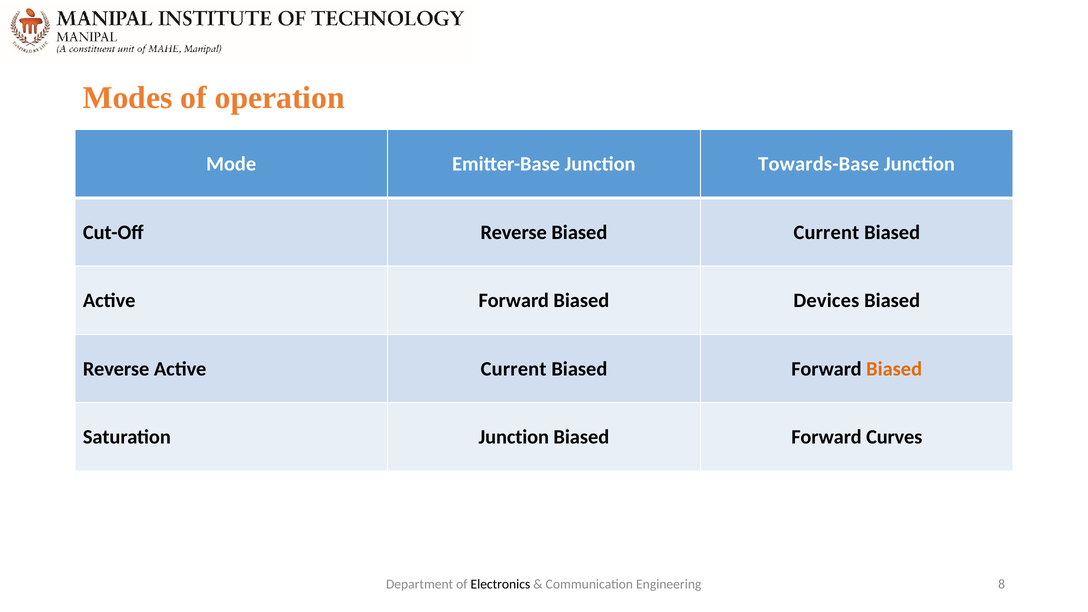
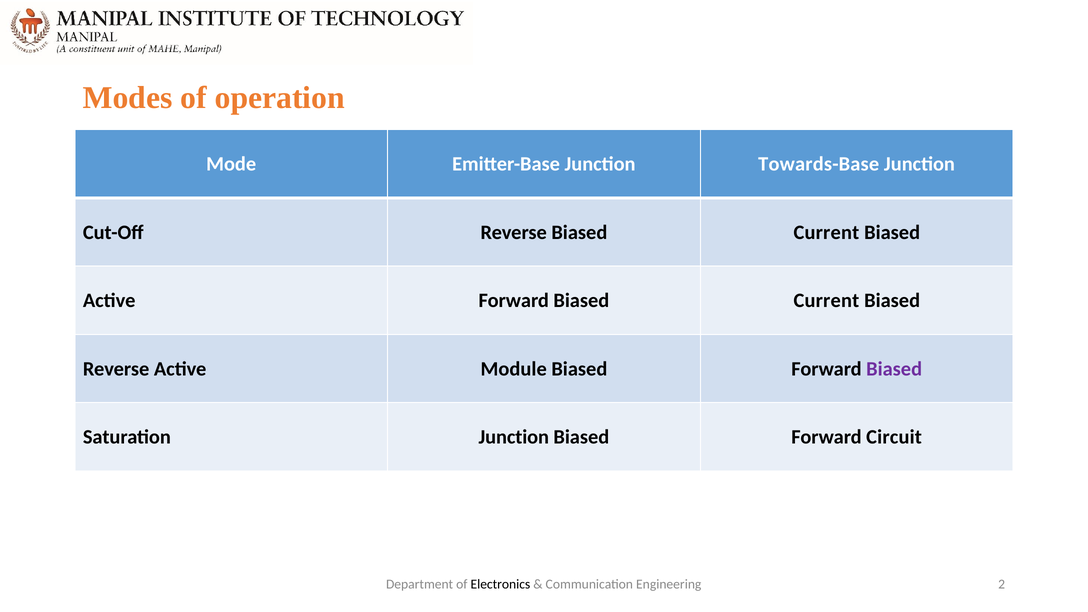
Forward Biased Devices: Devices -> Current
Active Current: Current -> Module
Biased at (894, 369) colour: orange -> purple
Curves: Curves -> Circuit
8: 8 -> 2
